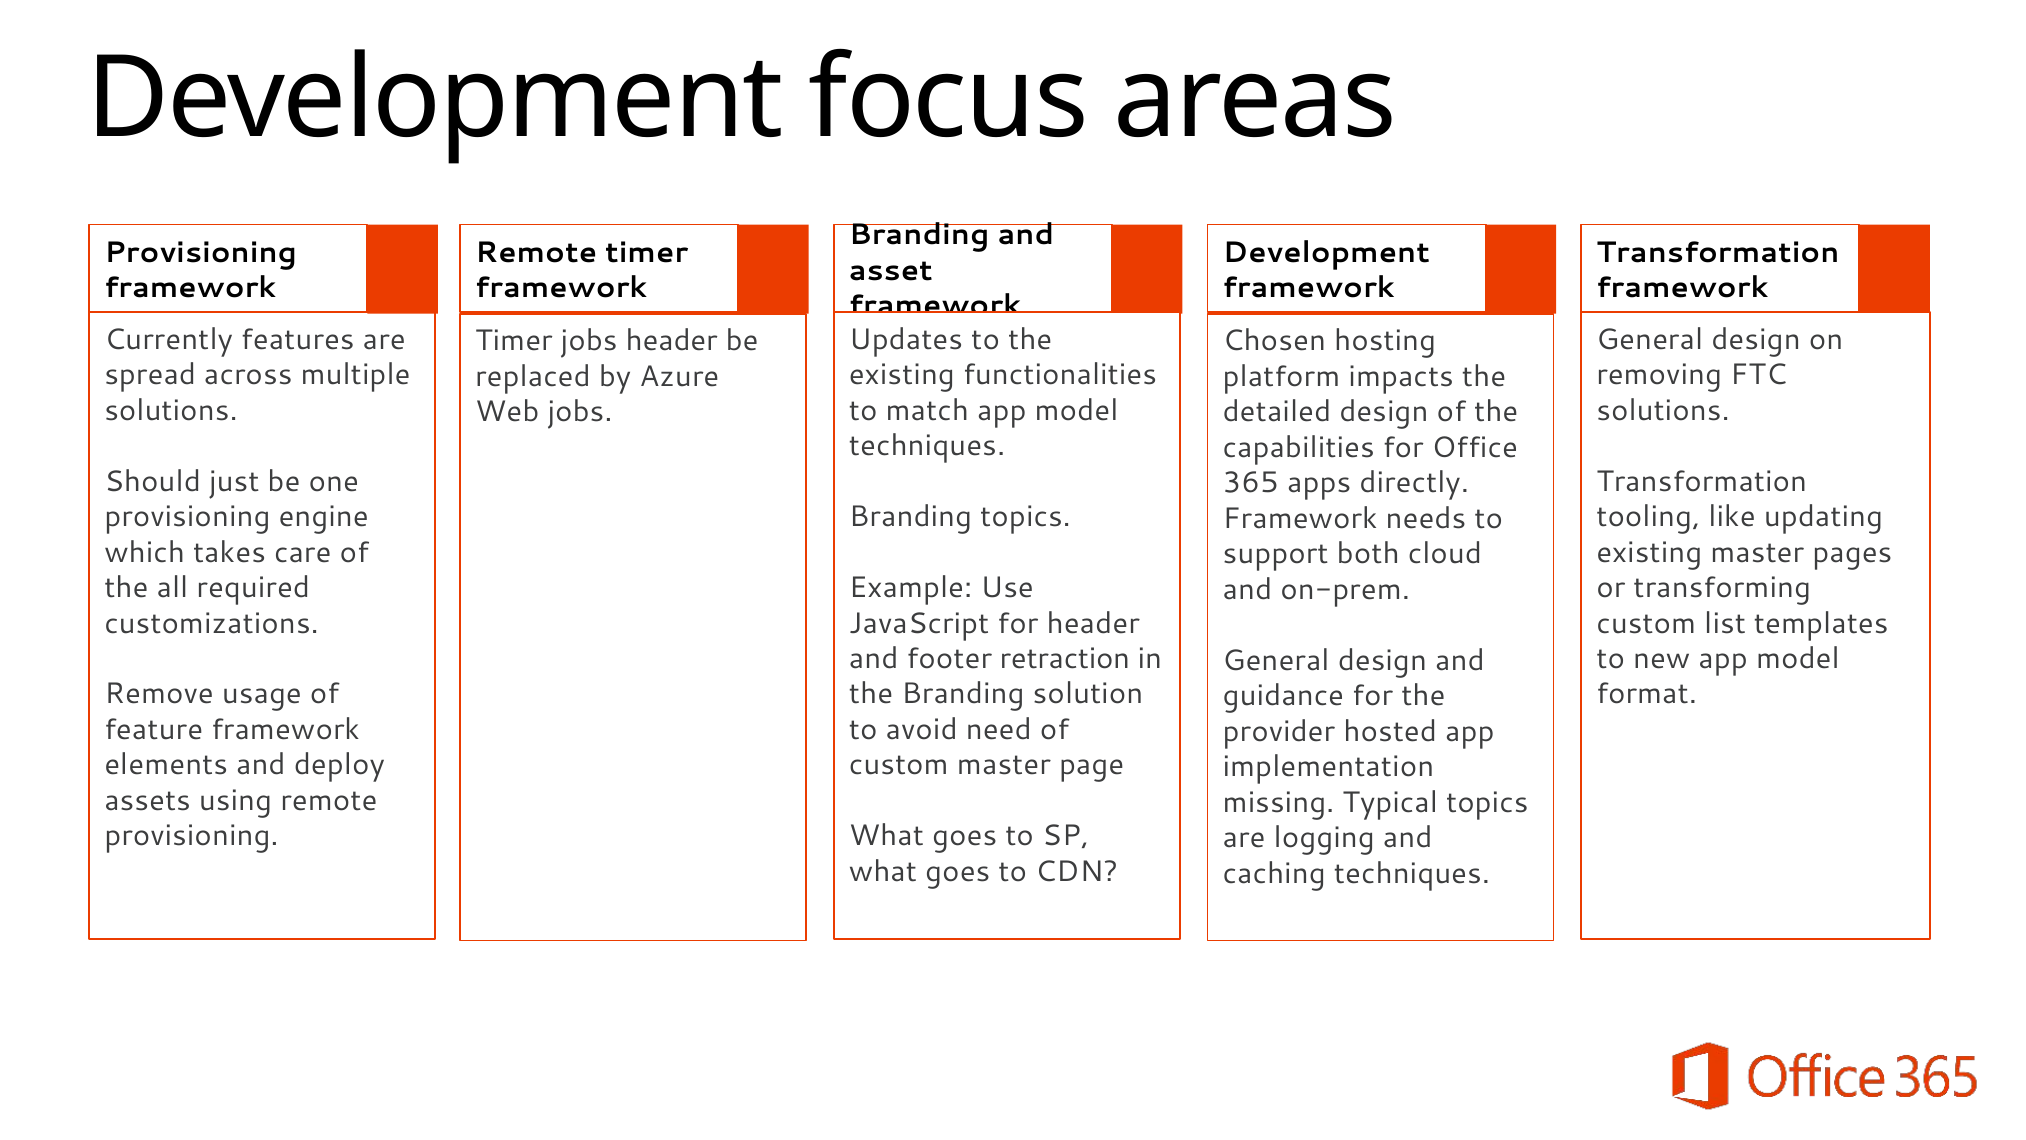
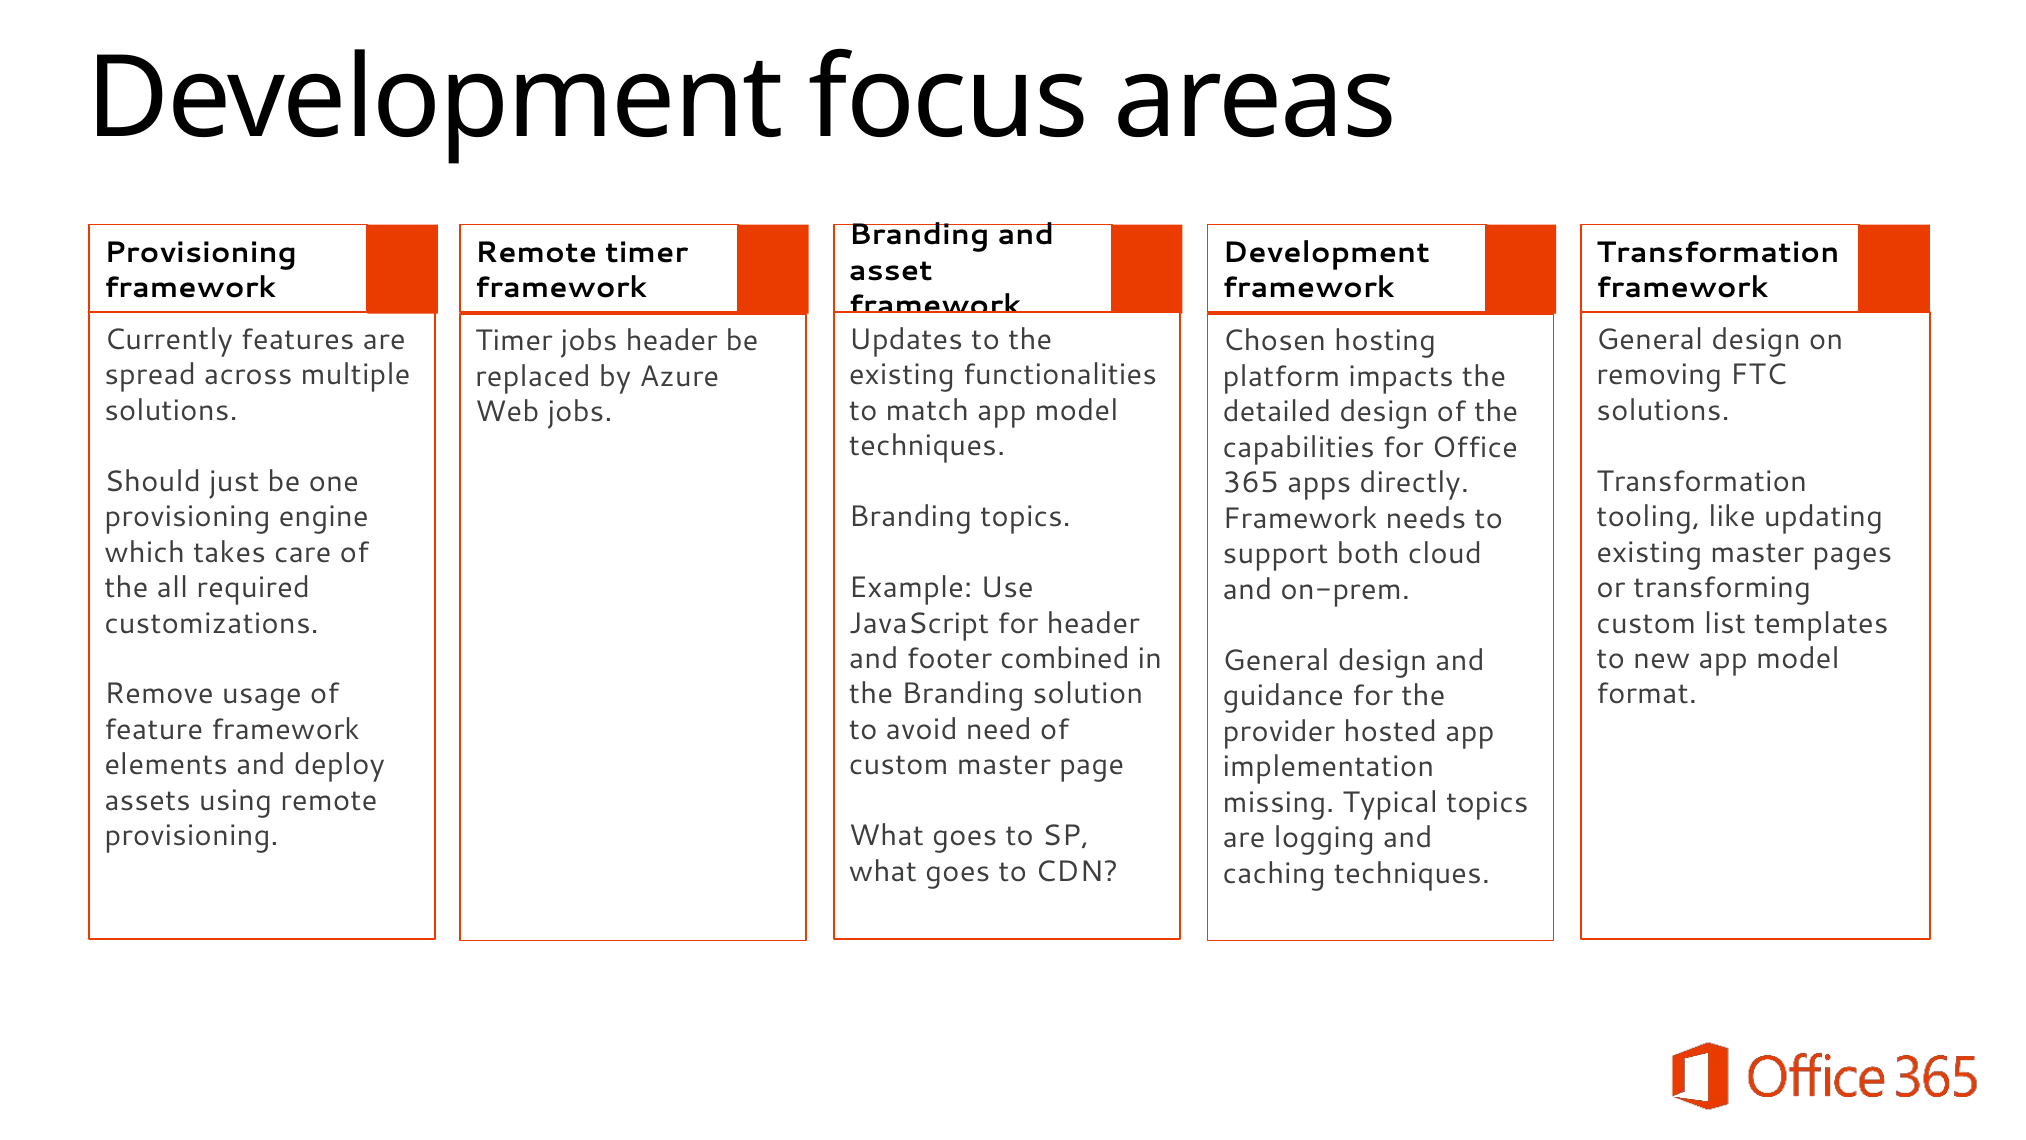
retraction: retraction -> combined
